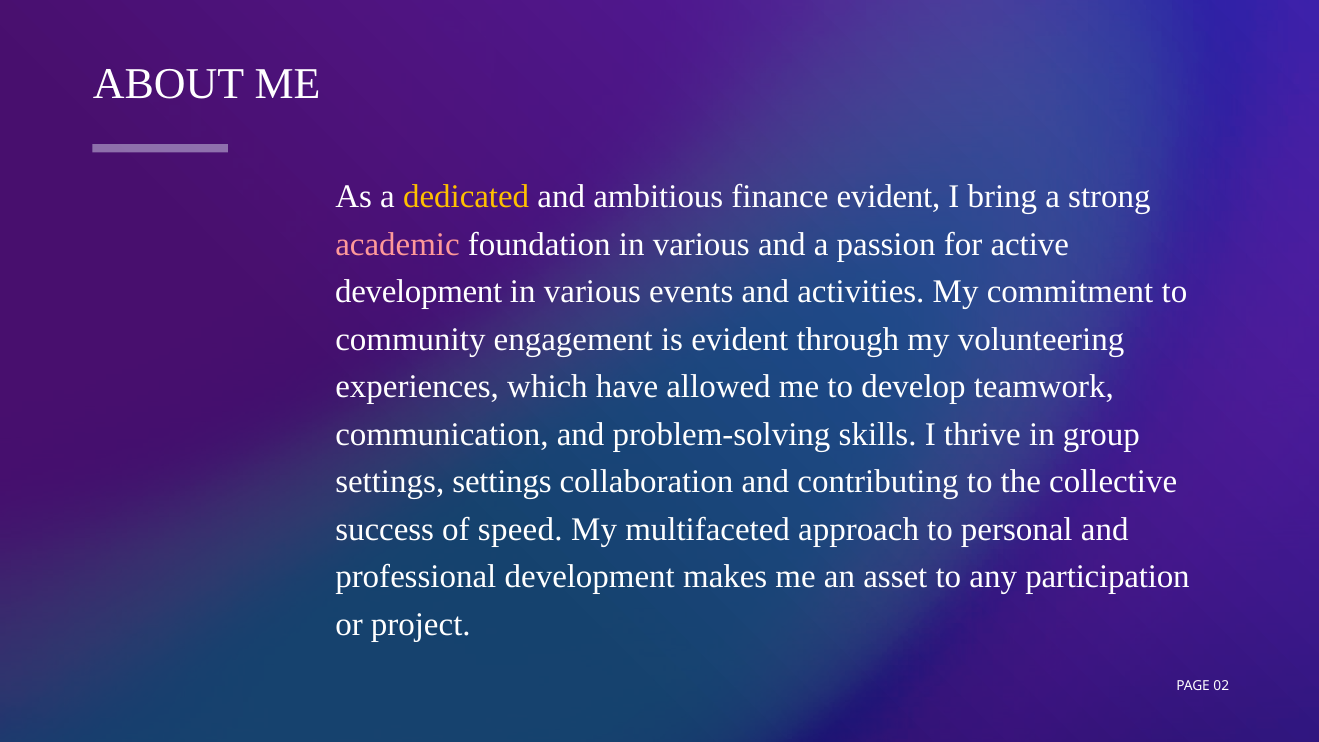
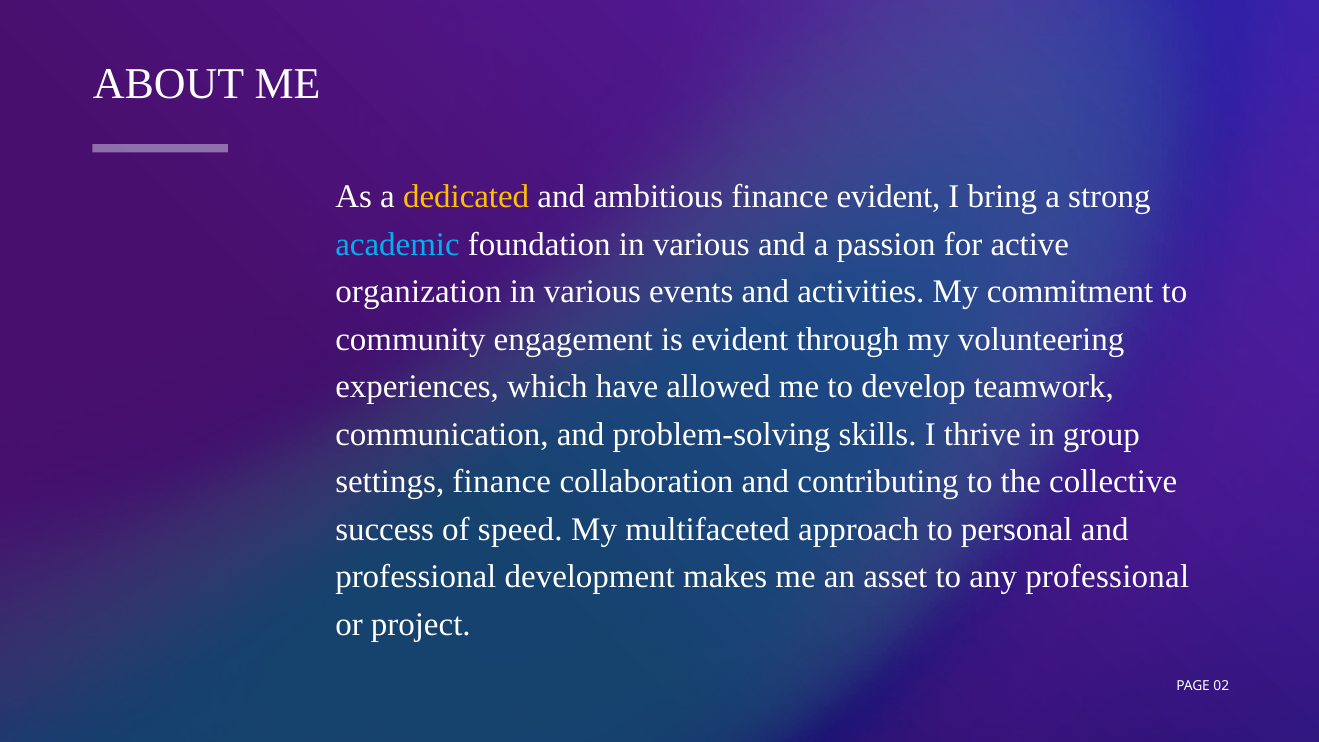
academic colour: pink -> light blue
development at (419, 292): development -> organization
settings settings: settings -> finance
any participation: participation -> professional
